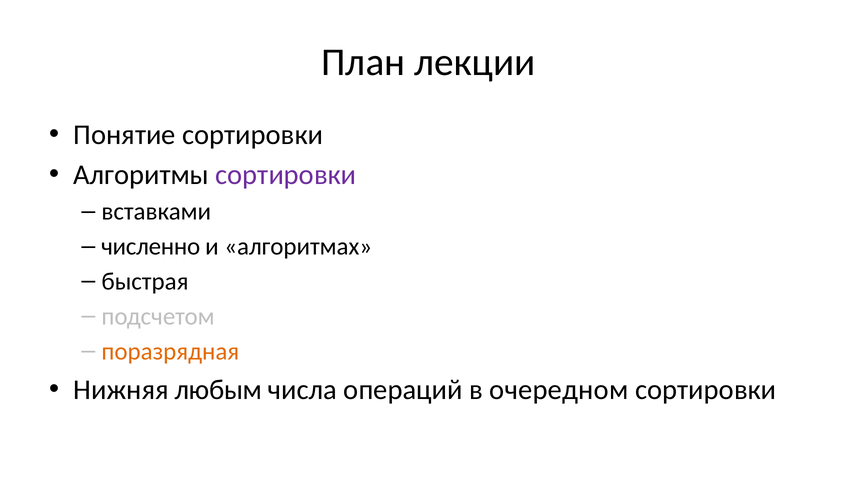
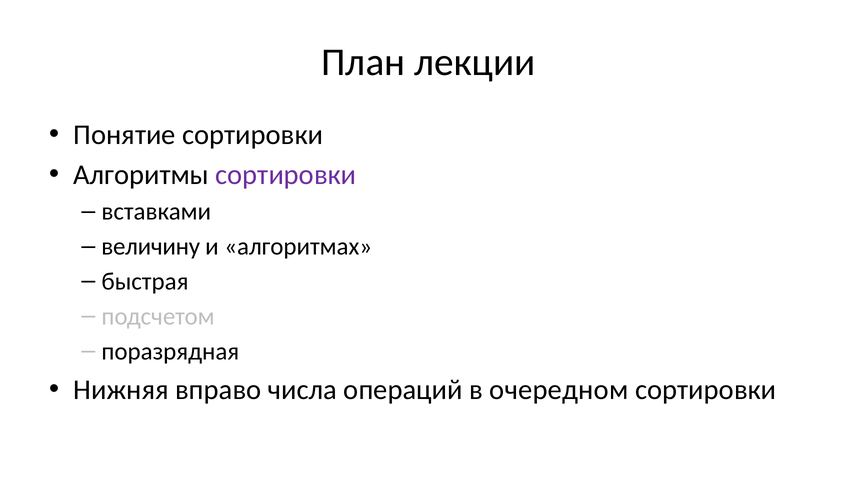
численно: численно -> величину
поразрядная colour: orange -> black
любым: любым -> вправо
